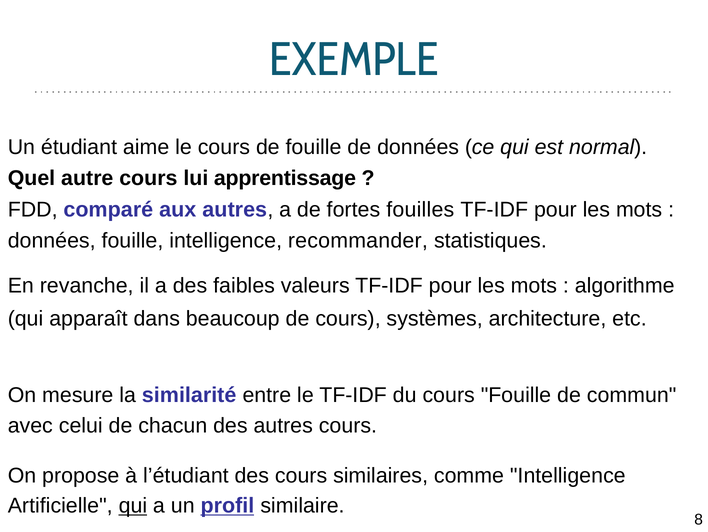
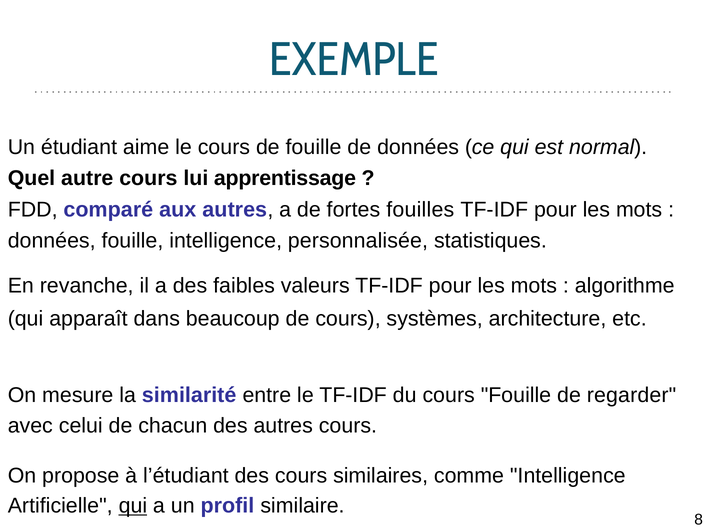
recommander: recommander -> personnalisée
commun: commun -> regarder
profil underline: present -> none
